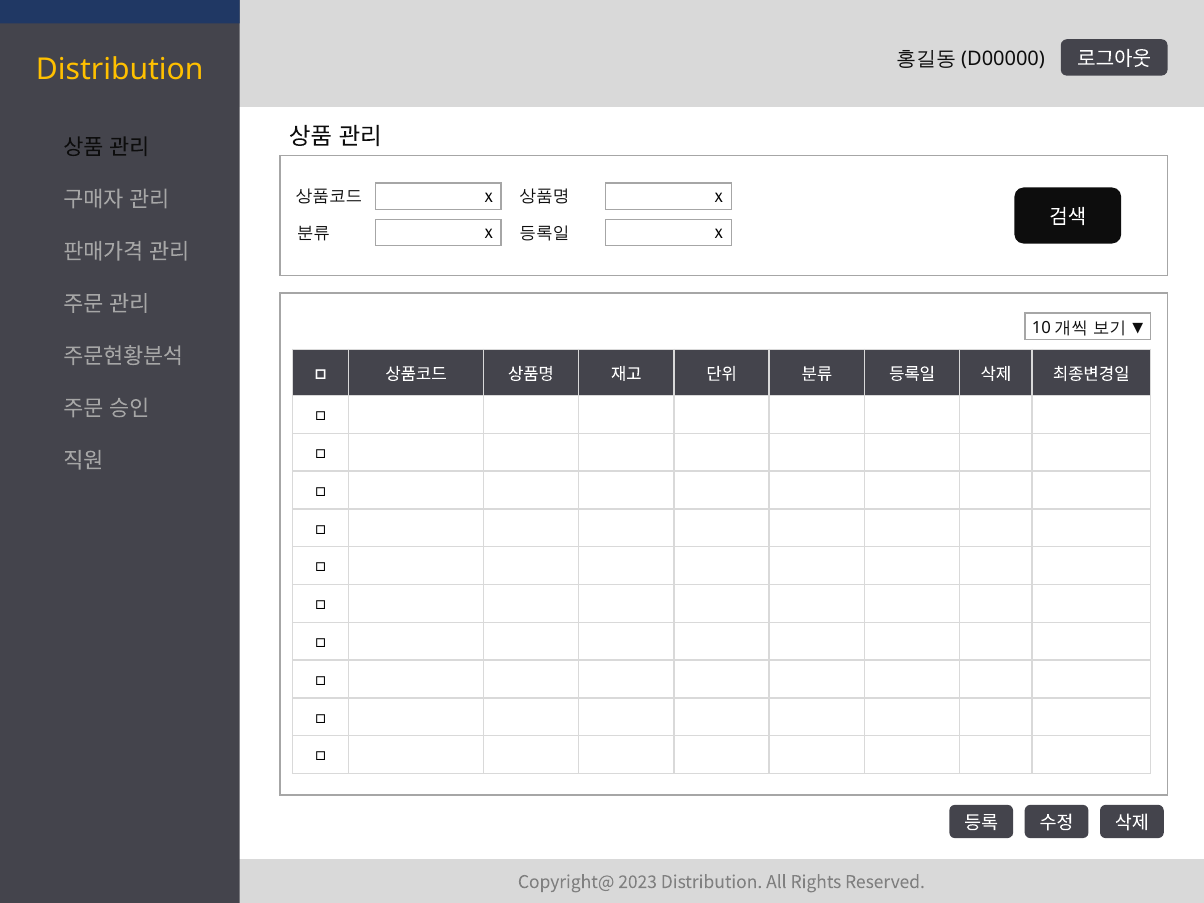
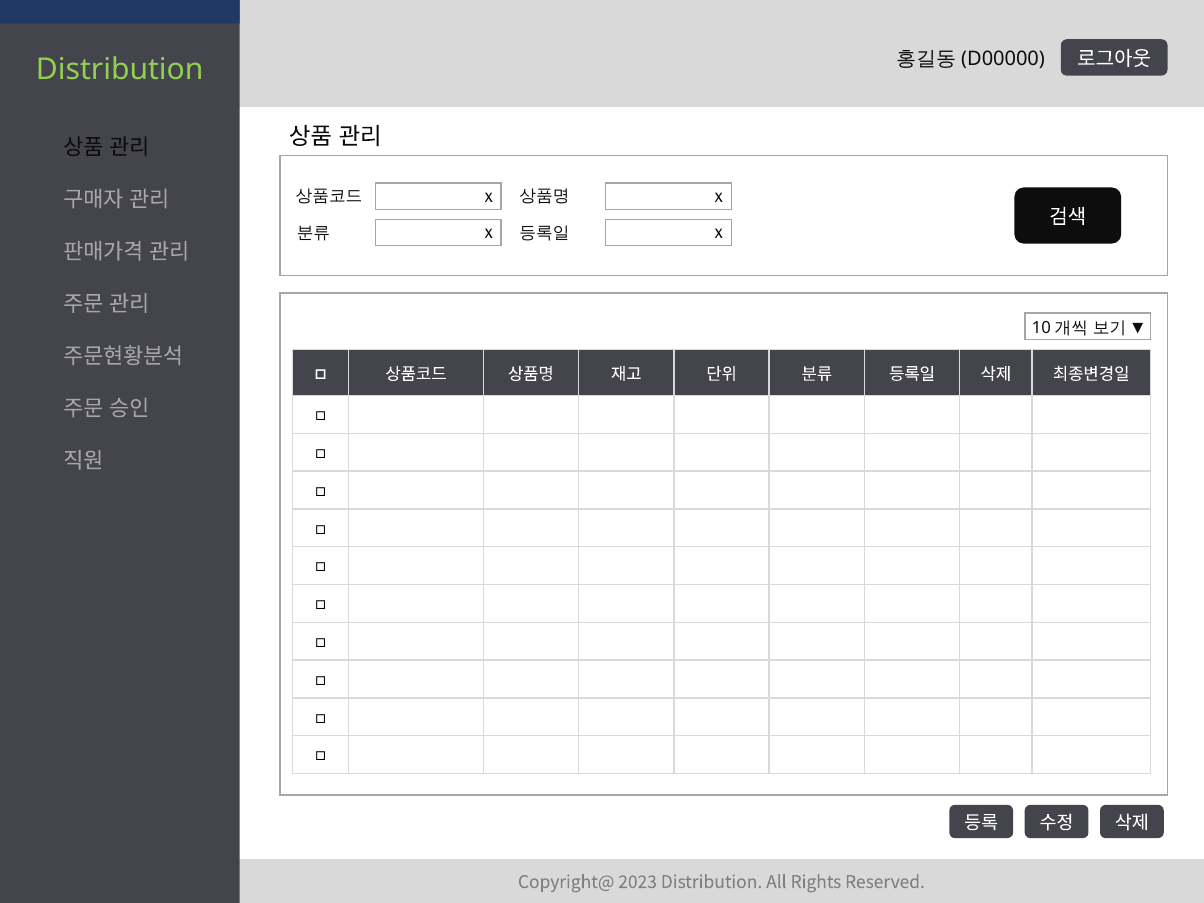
Distribution at (120, 70) colour: yellow -> light green
